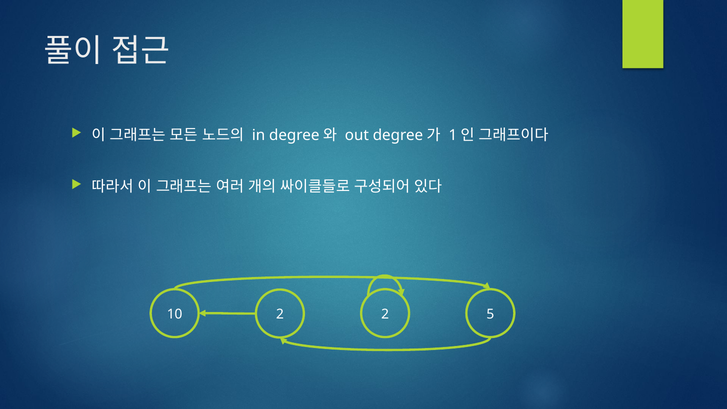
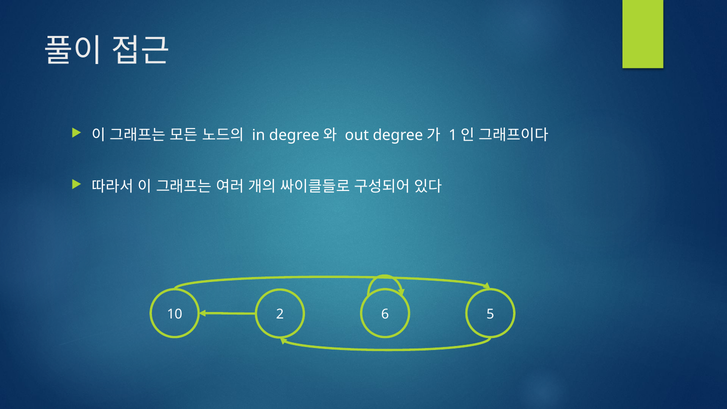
2 2: 2 -> 6
